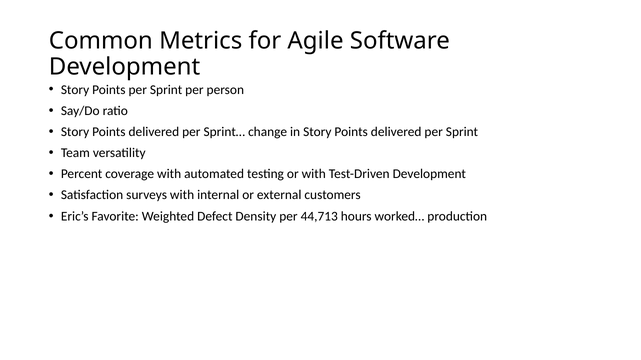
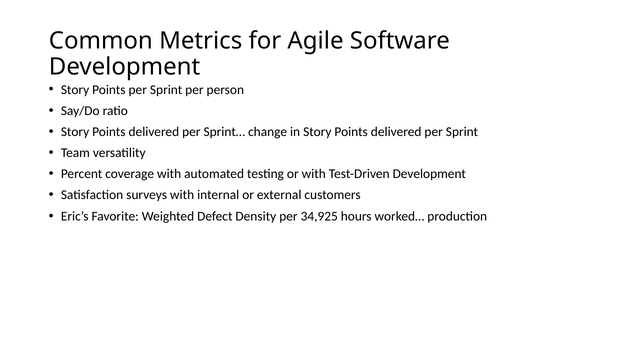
44,713: 44,713 -> 34,925
